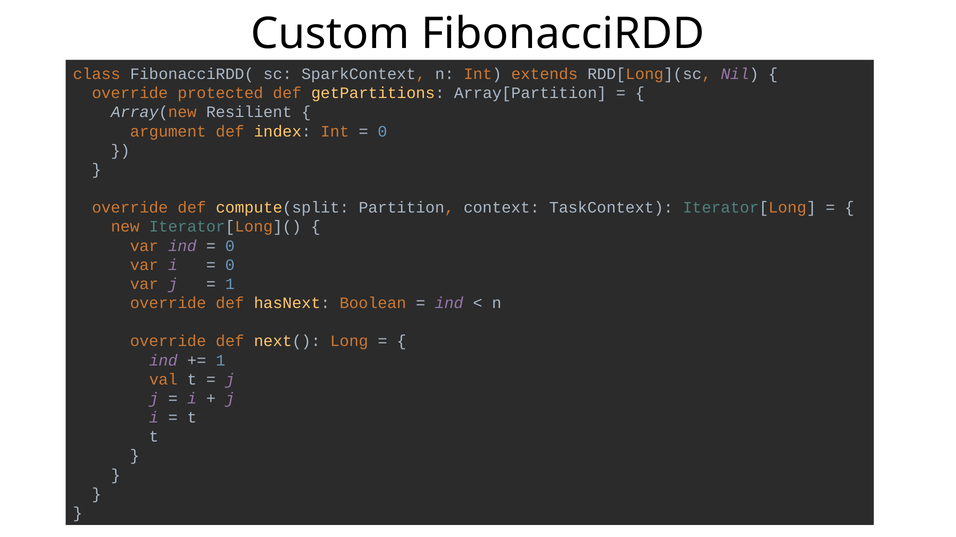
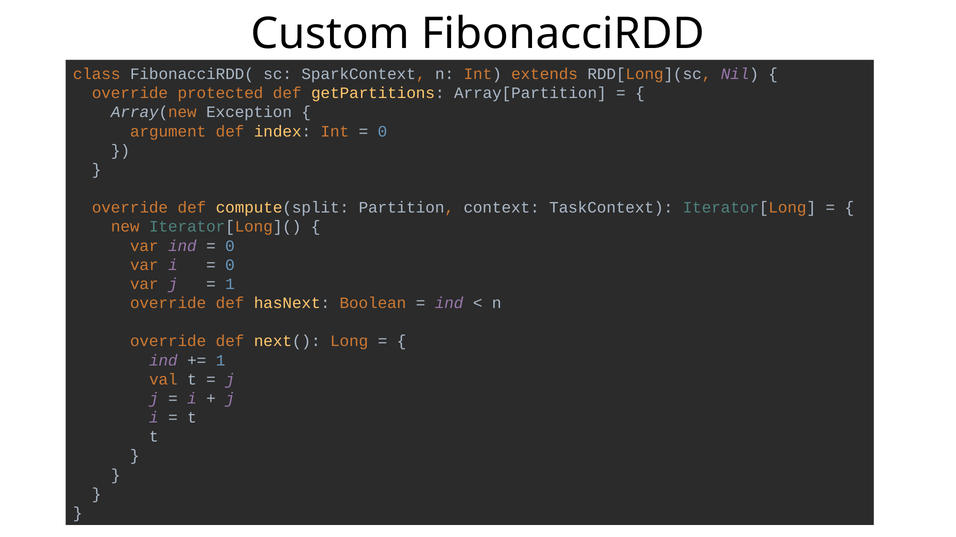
Resilient: Resilient -> Exception
